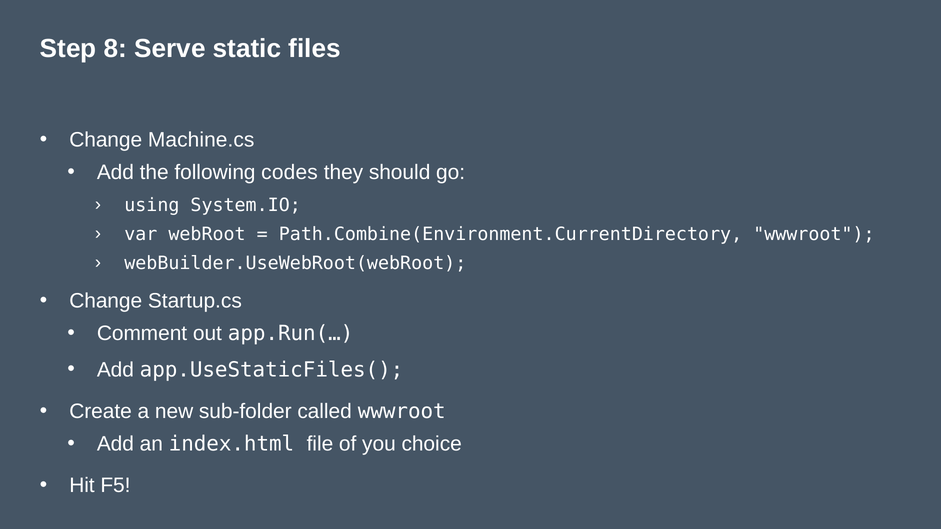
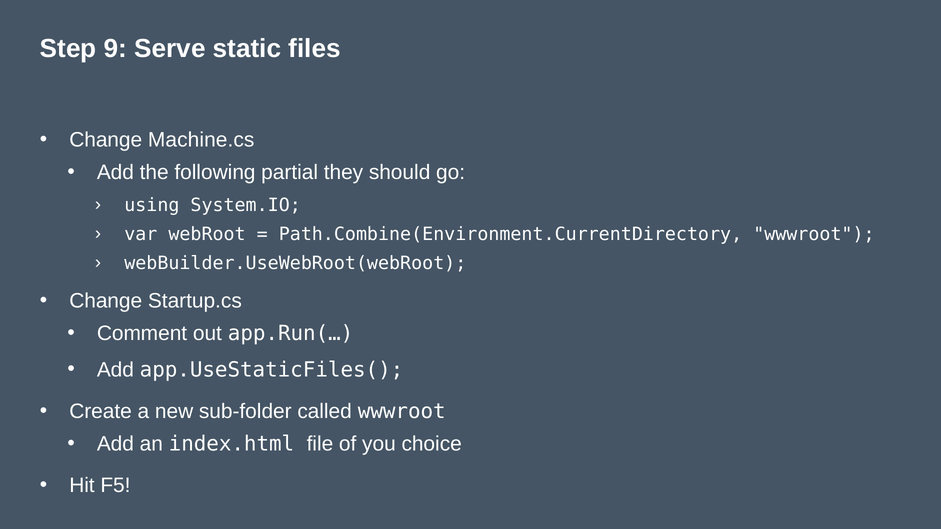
8: 8 -> 9
codes: codes -> partial
